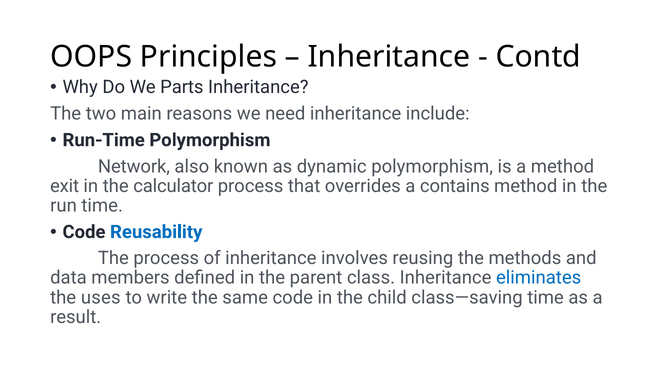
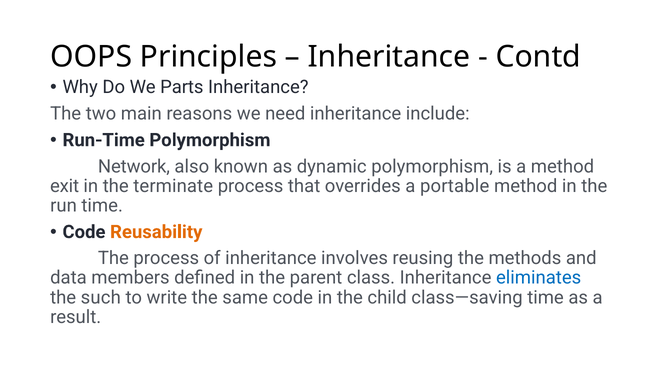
calculator: calculator -> terminate
contains: contains -> portable
Reusability colour: blue -> orange
uses: uses -> such
